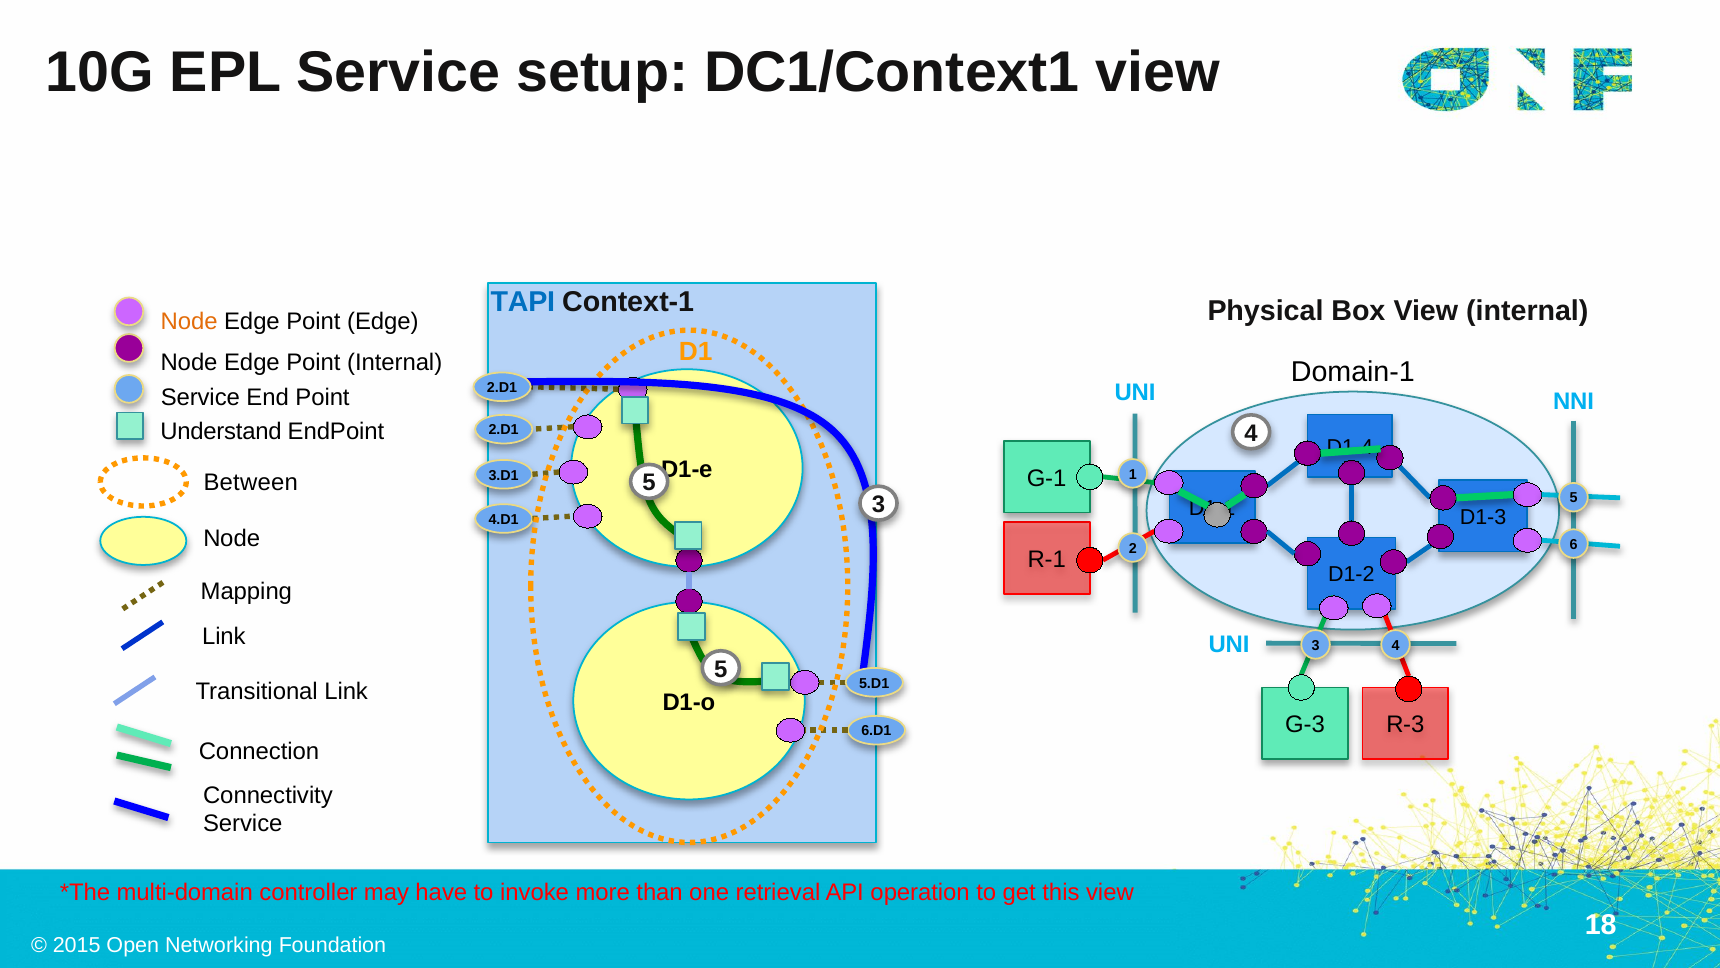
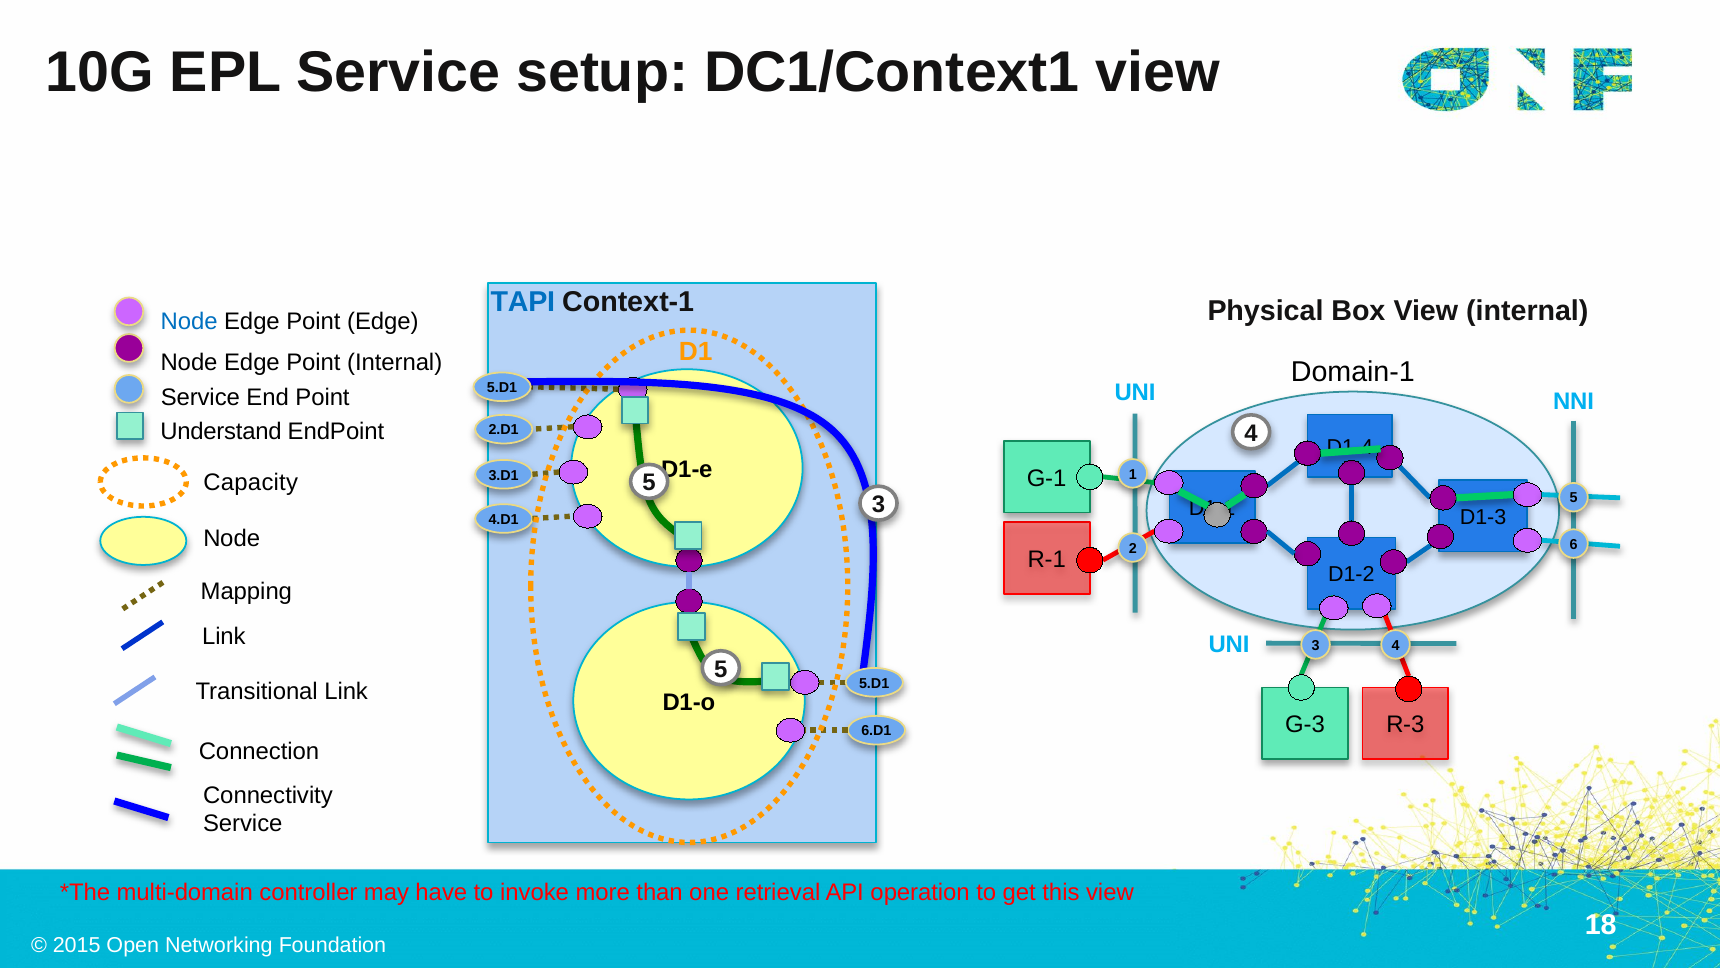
Node at (189, 322) colour: orange -> blue
2.D1 at (502, 388): 2.D1 -> 5.D1
Between: Between -> Capacity
